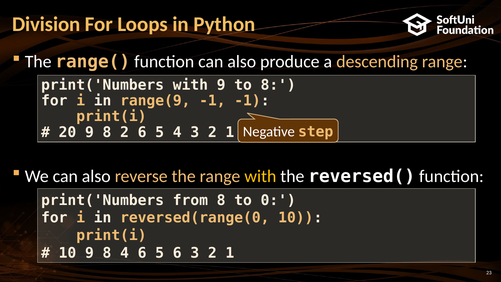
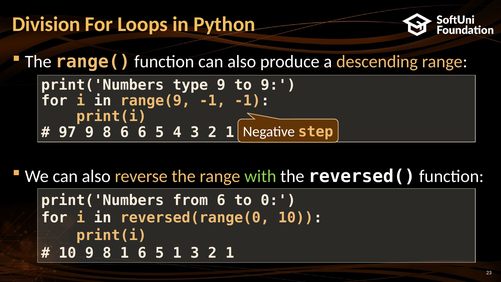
print('Numbers with: with -> type
to 8: 8 -> 9
20: 20 -> 97
8 2: 2 -> 6
with at (260, 176) colour: yellow -> light green
from 8: 8 -> 6
8 4: 4 -> 1
5 6: 6 -> 1
